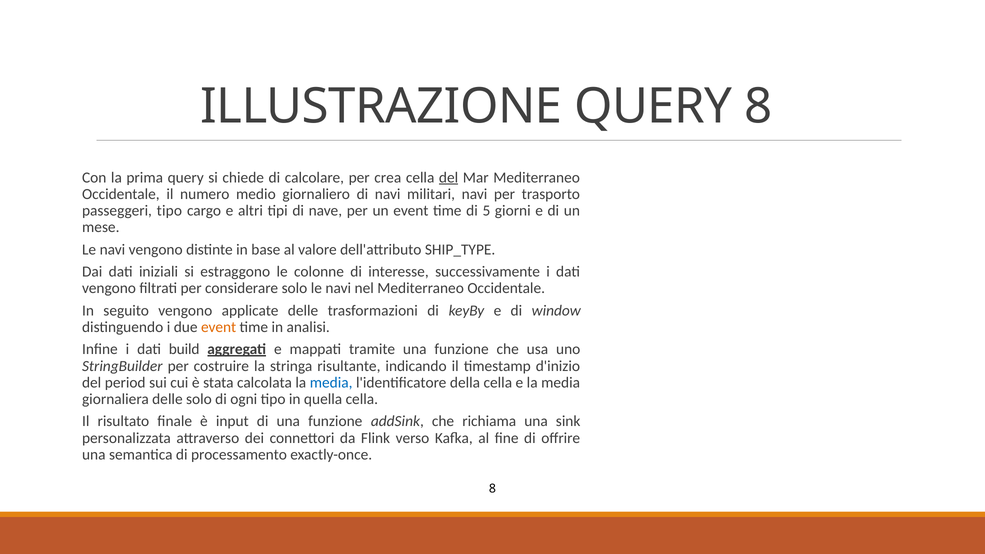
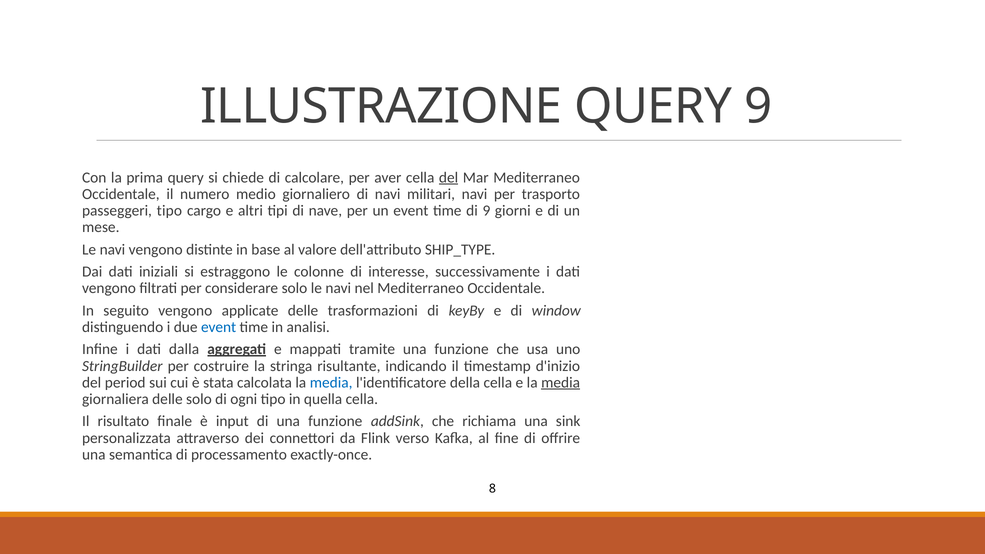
QUERY 8: 8 -> 9
crea: crea -> aver
di 5: 5 -> 9
event at (219, 327) colour: orange -> blue
build: build -> dalla
media at (561, 383) underline: none -> present
